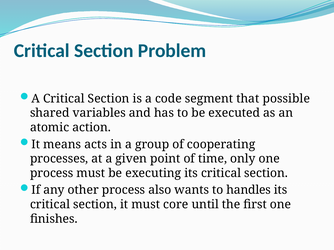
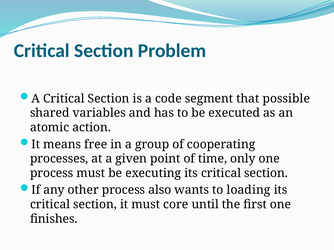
acts: acts -> free
handles: handles -> loading
